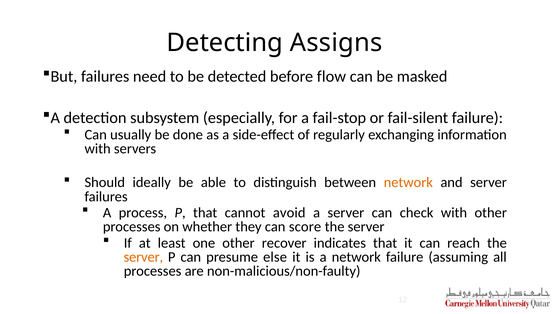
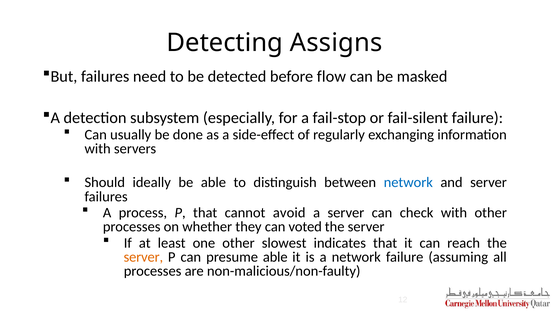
network at (408, 182) colour: orange -> blue
score: score -> voted
recover: recover -> slowest
presume else: else -> able
